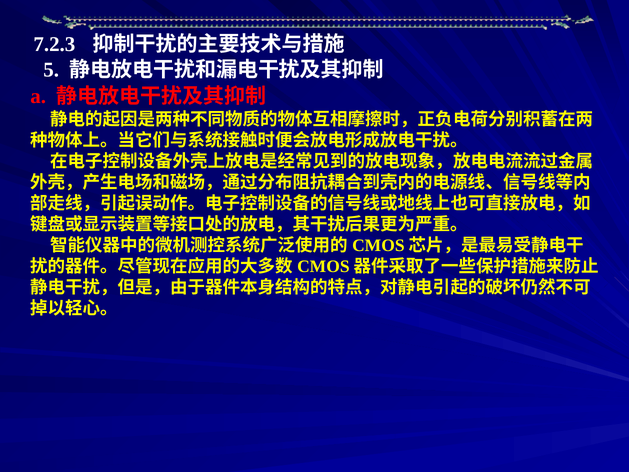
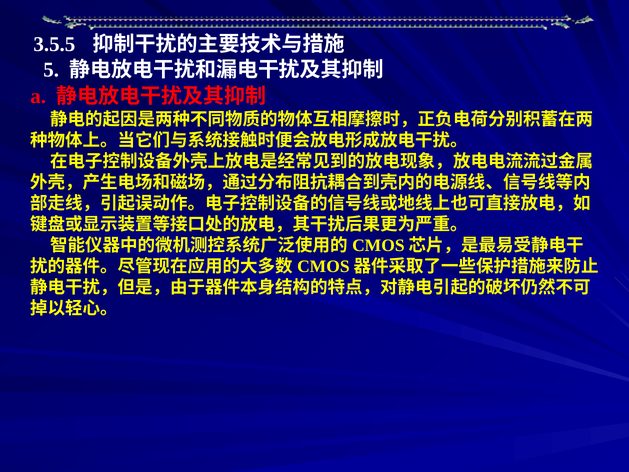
7.2.3: 7.2.3 -> 3.5.5
